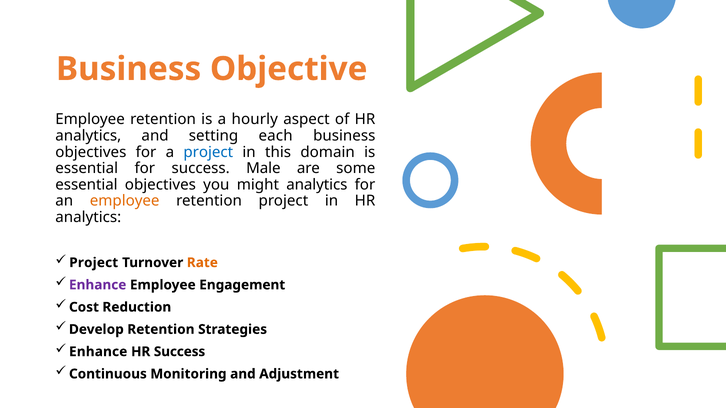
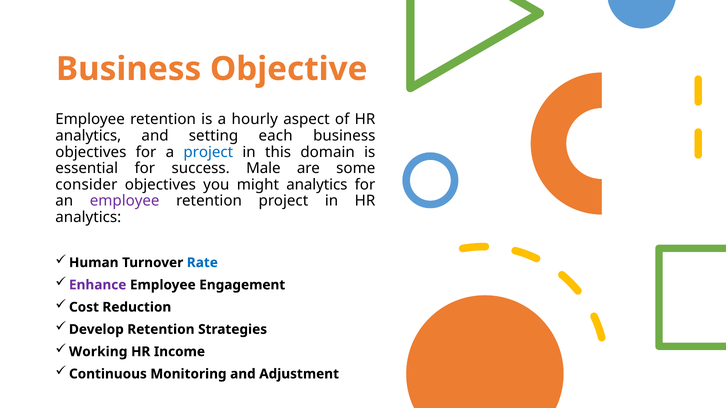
essential at (86, 185): essential -> consider
employee at (125, 201) colour: orange -> purple
Project at (94, 263): Project -> Human
Rate colour: orange -> blue
Enhance at (98, 352): Enhance -> Working
HR Success: Success -> Income
